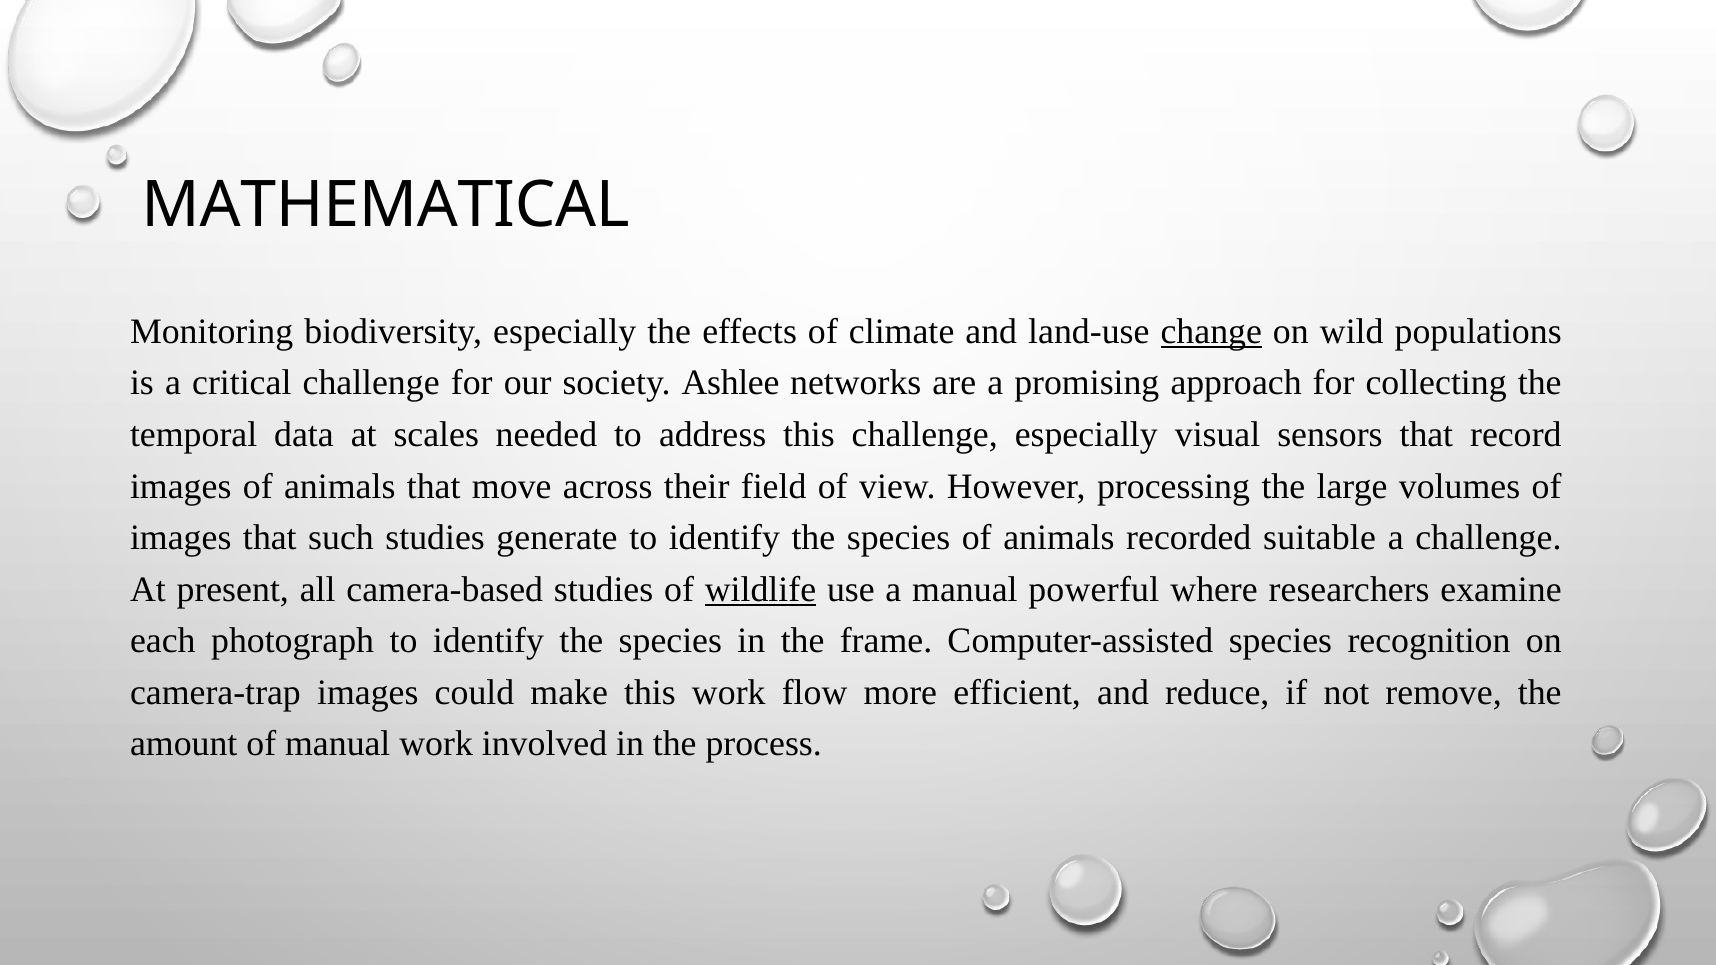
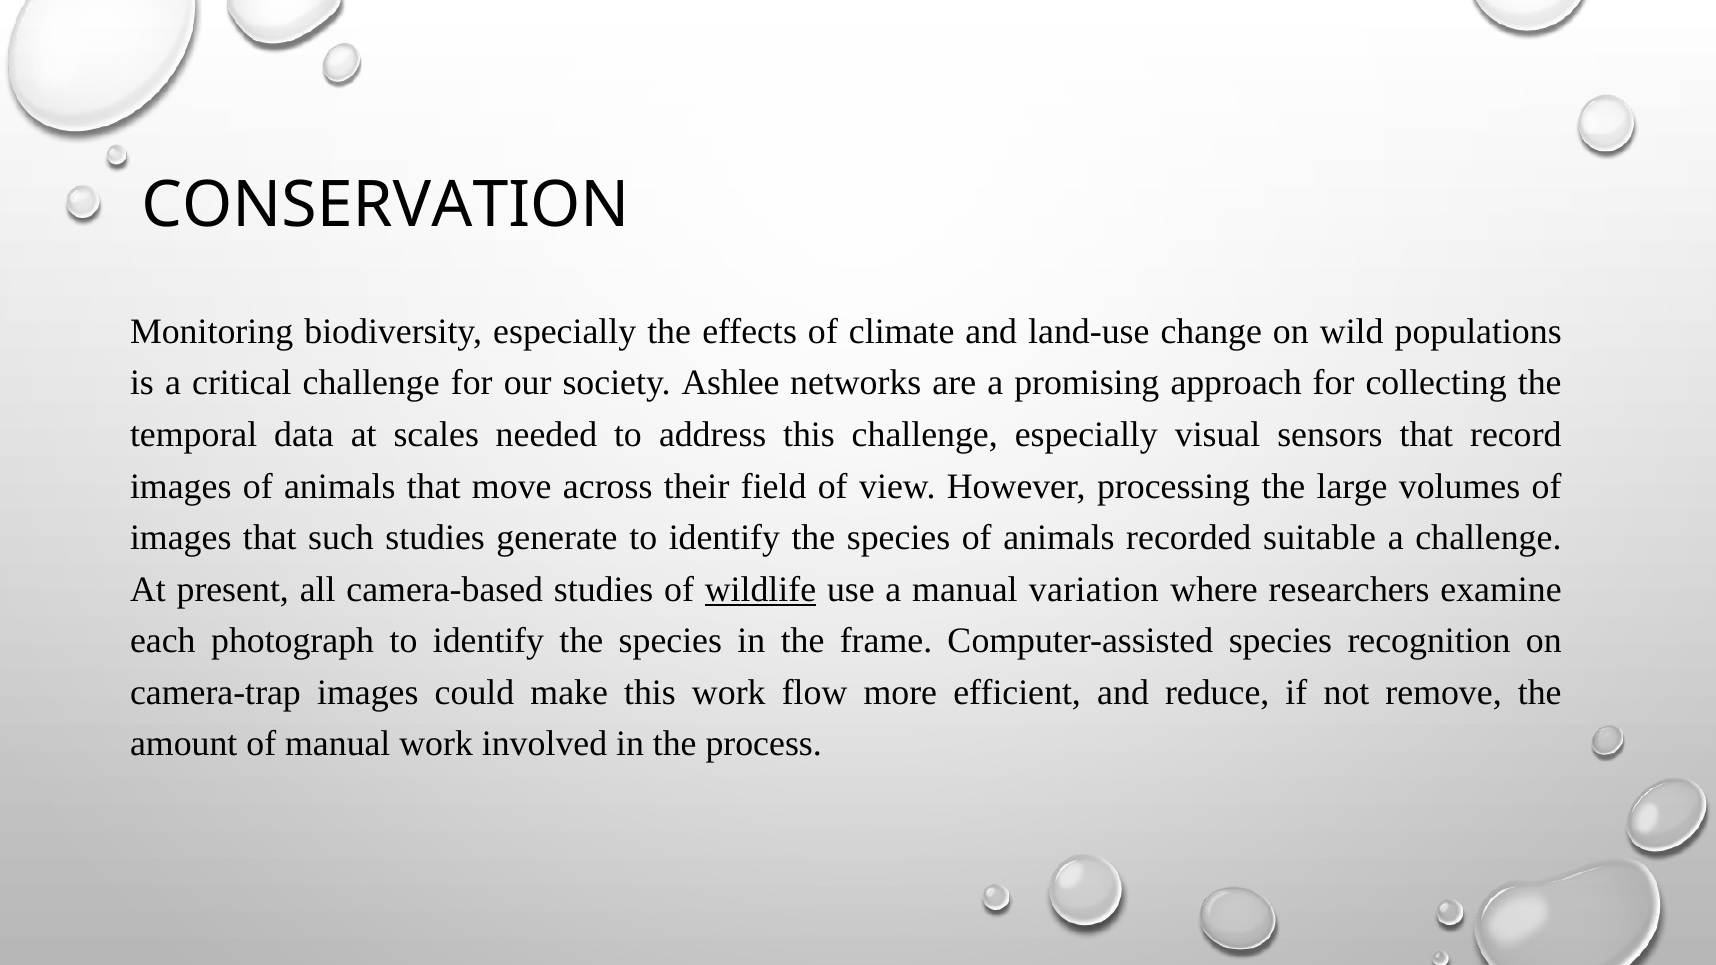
MATHEMATICAL: MATHEMATICAL -> CONSERVATION
change underline: present -> none
powerful: powerful -> variation
